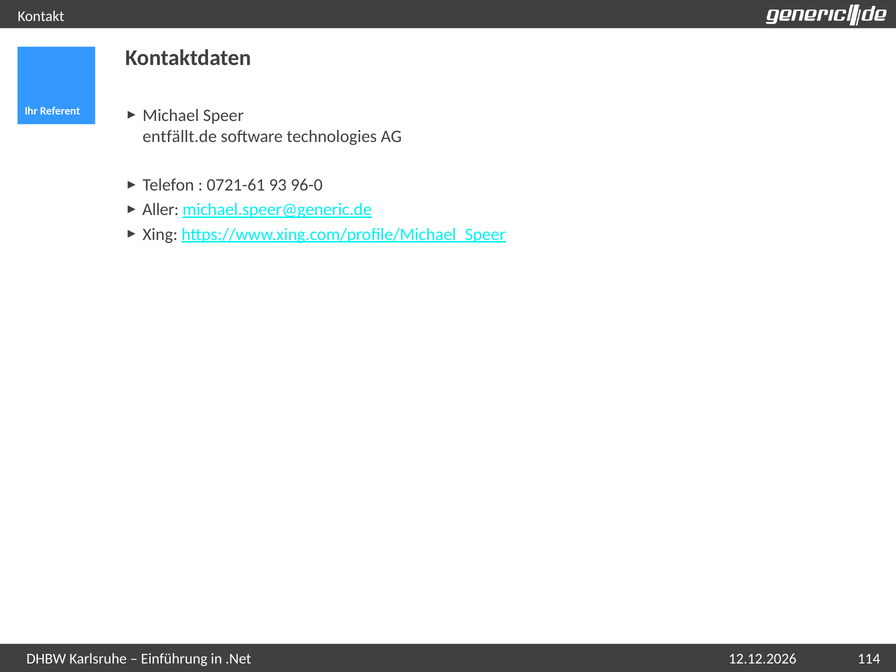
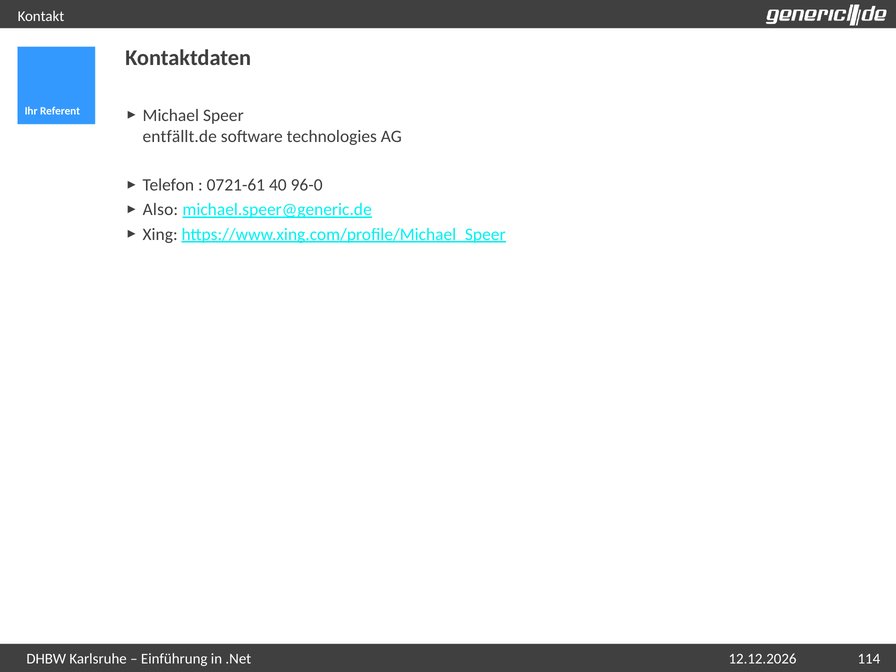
93: 93 -> 40
Aller: Aller -> Also
